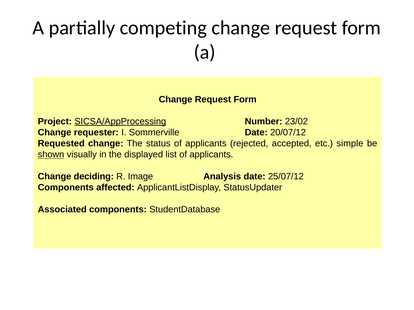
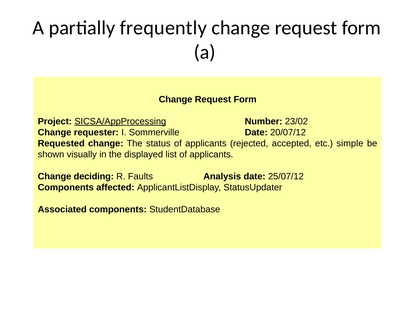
competing: competing -> frequently
shown underline: present -> none
Image: Image -> Faults
